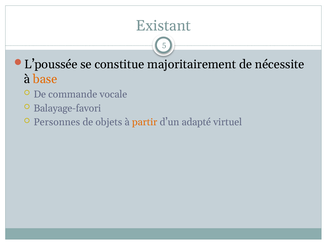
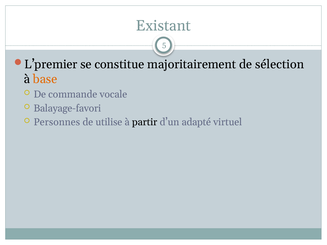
L’poussée: L’poussée -> L’premier
nécessite: nécessite -> sélection
objets: objets -> utilise
partir colour: orange -> black
